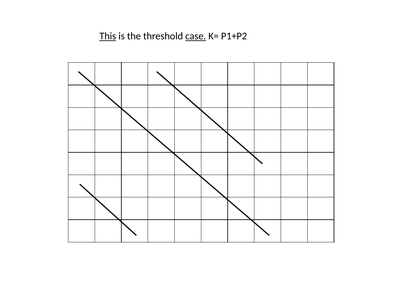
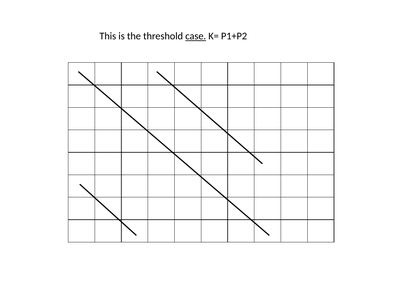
This underline: present -> none
